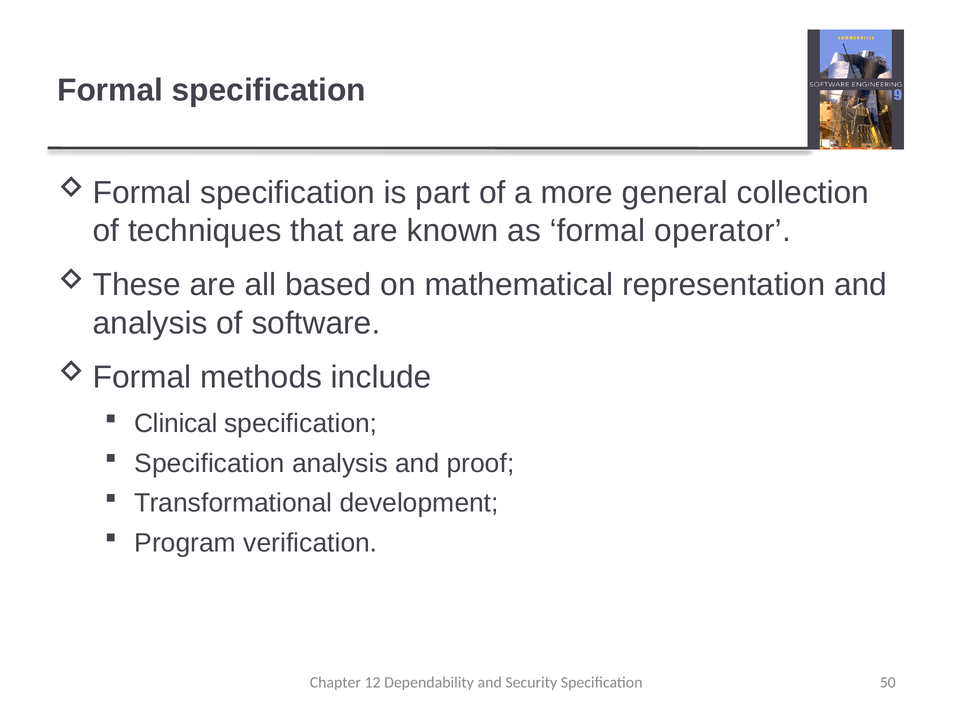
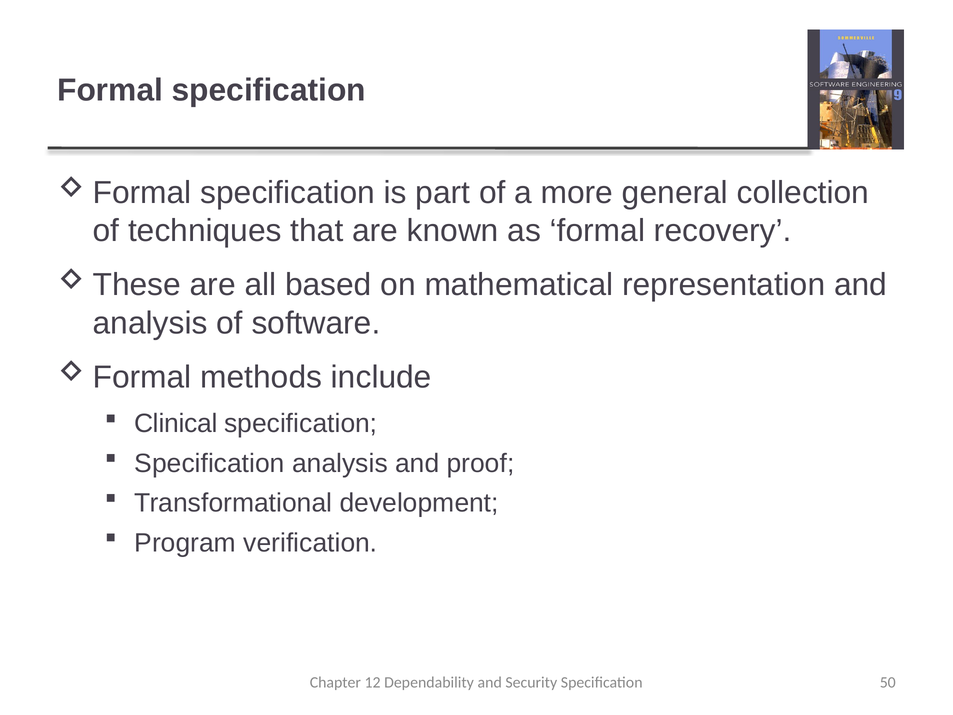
operator: operator -> recovery
